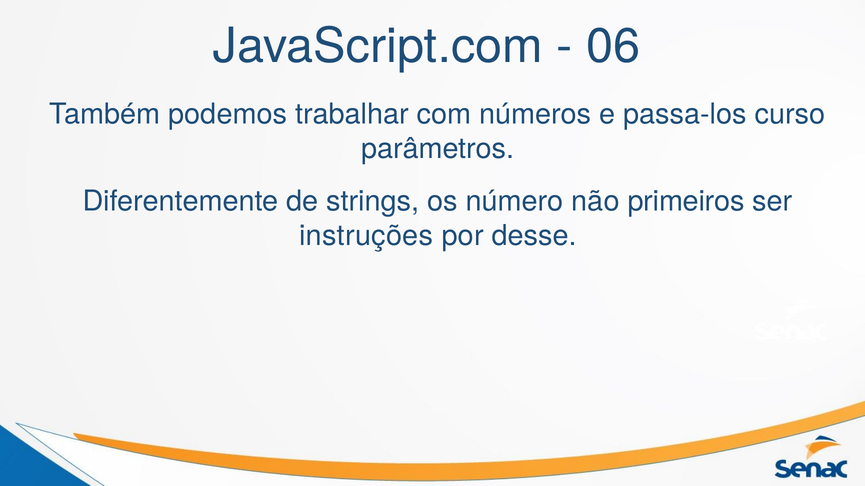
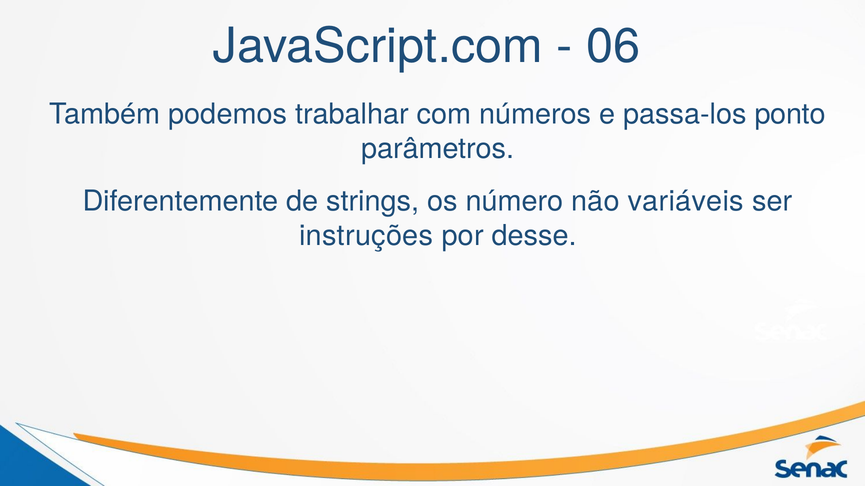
curso: curso -> ponto
primeiros: primeiros -> variáveis
